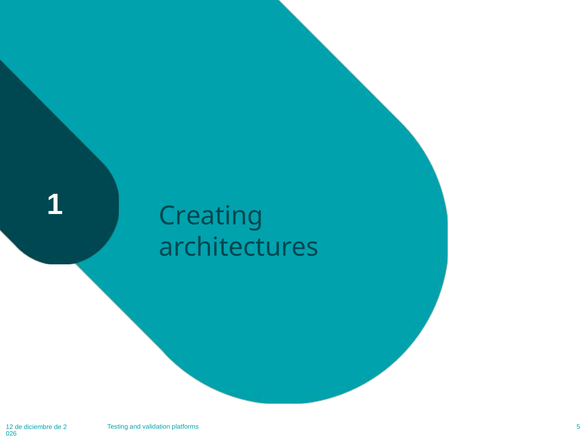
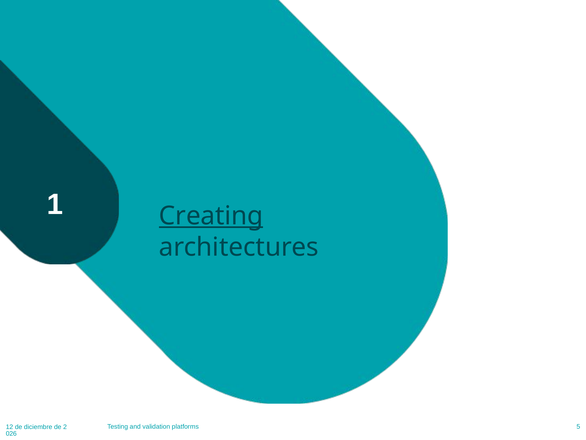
Creating underline: none -> present
